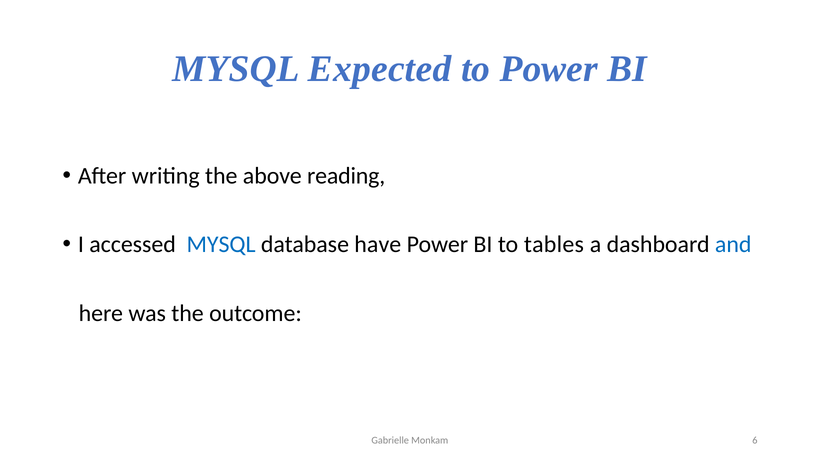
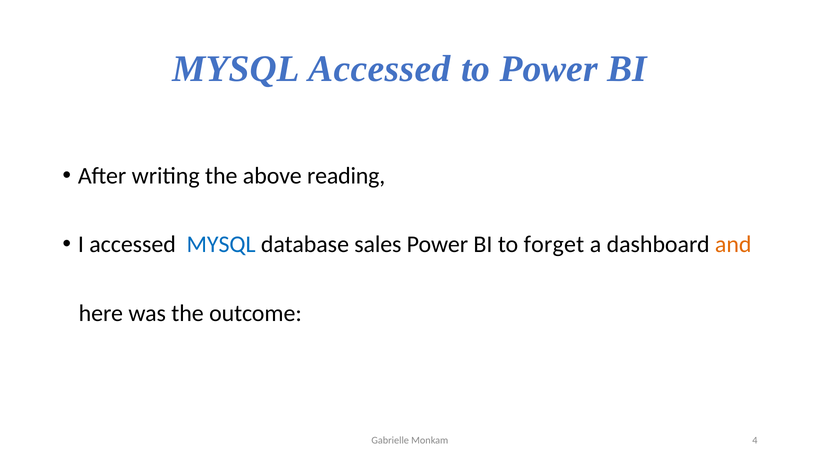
MYSQL Expected: Expected -> Accessed
have: have -> sales
tables: tables -> forget
and colour: blue -> orange
6: 6 -> 4
